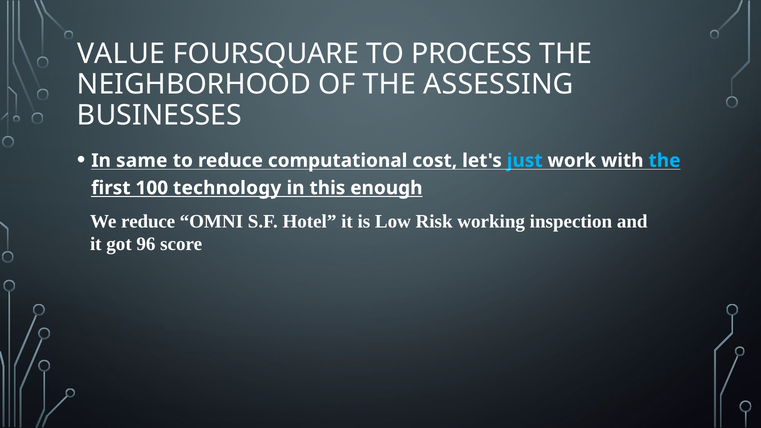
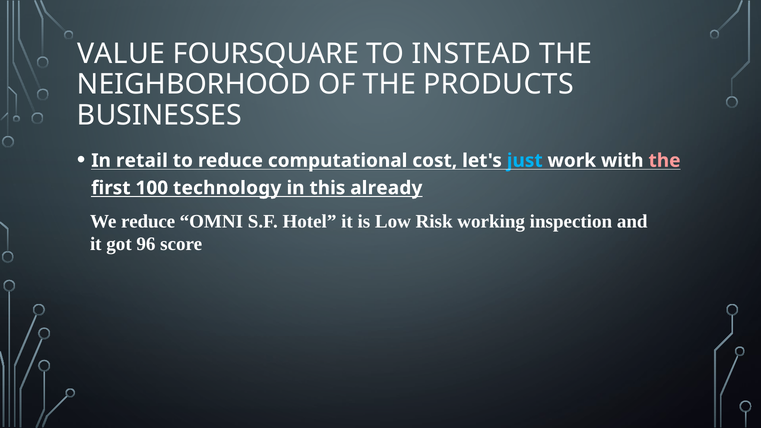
PROCESS: PROCESS -> INSTEAD
ASSESSING: ASSESSING -> PRODUCTS
same: same -> retail
the at (665, 161) colour: light blue -> pink
enough: enough -> already
